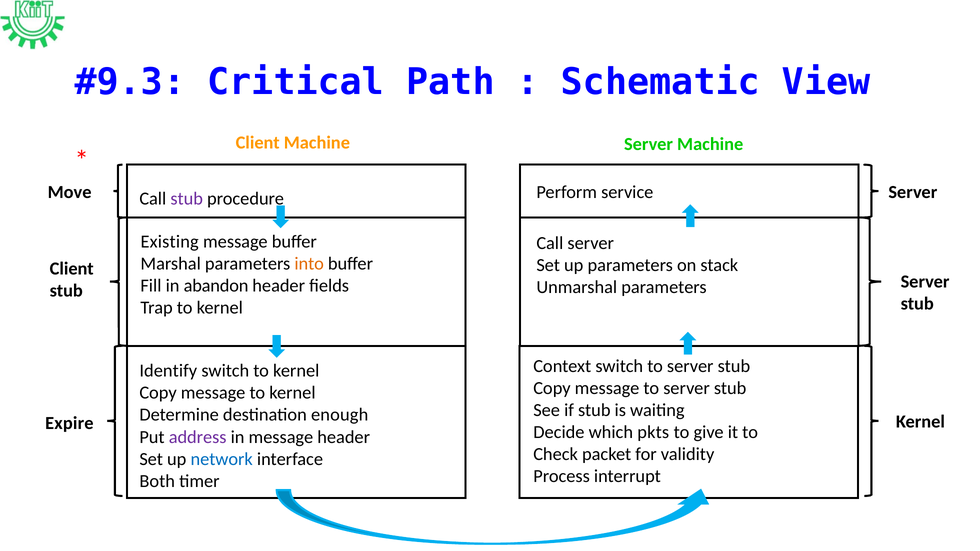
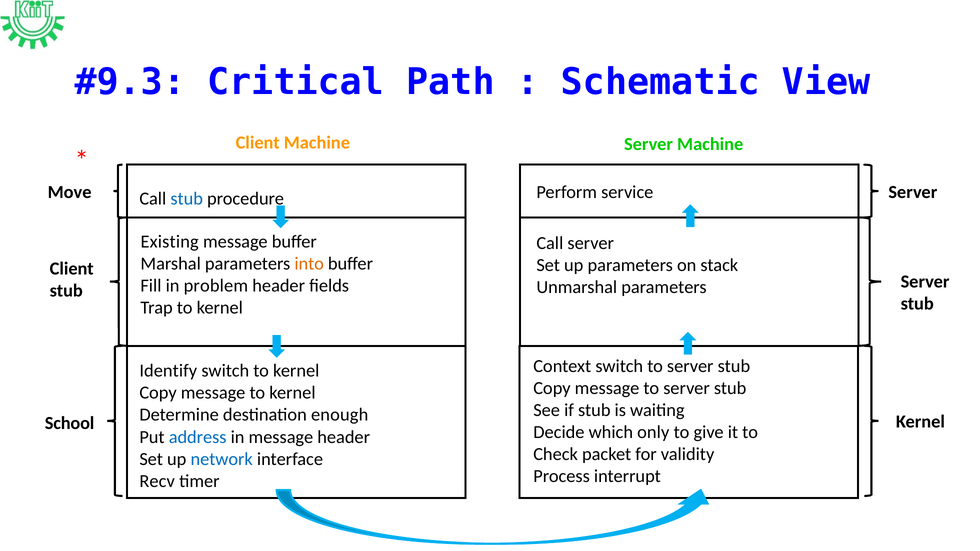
stub at (187, 199) colour: purple -> blue
abandon: abandon -> problem
Expire: Expire -> School
pkts: pkts -> only
address colour: purple -> blue
Both: Both -> Recv
